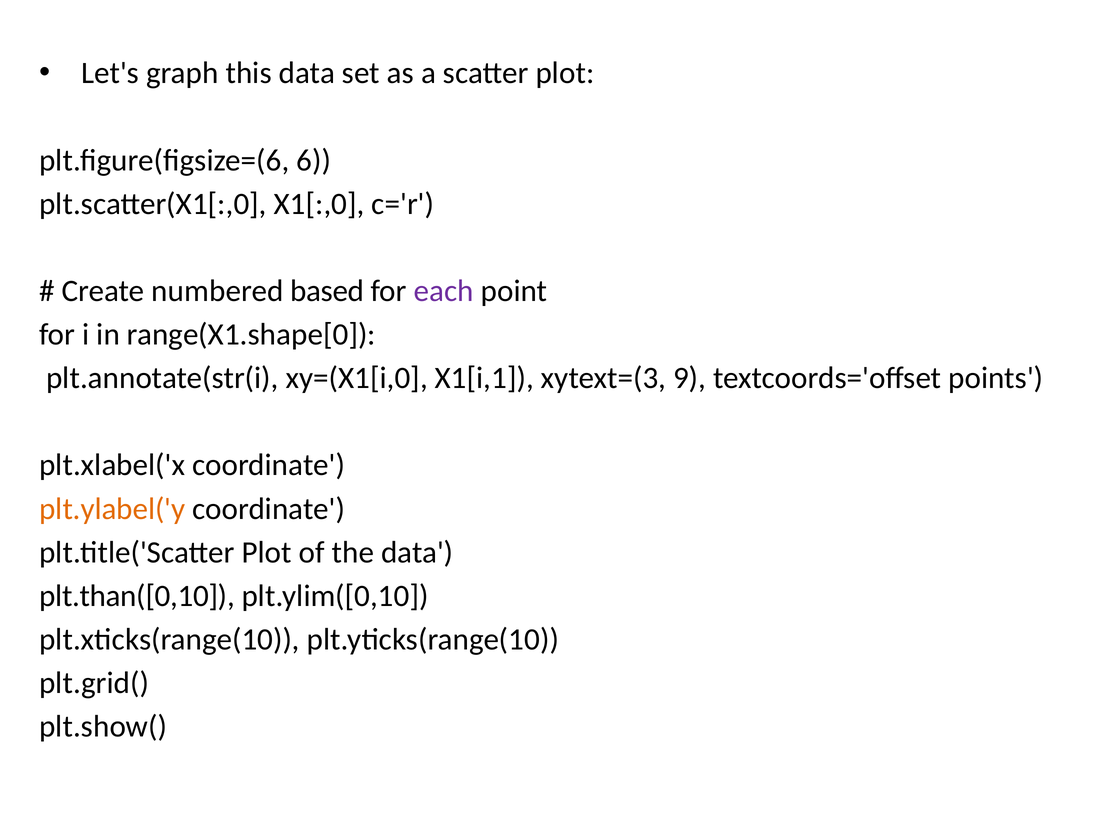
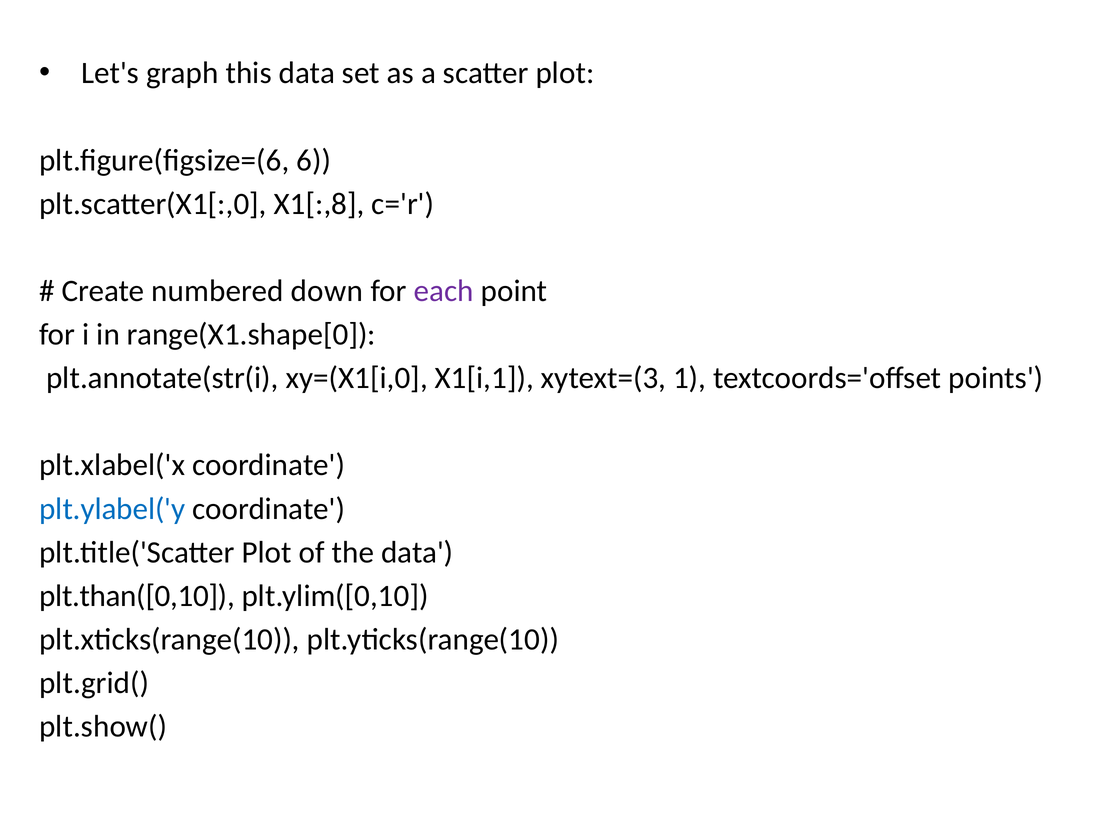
X1[:,0: X1[:,0 -> X1[:,8
based: based -> down
9: 9 -> 1
plt.ylabel('y colour: orange -> blue
